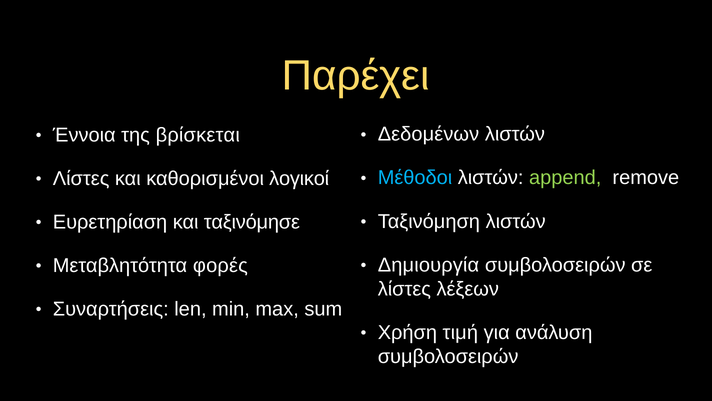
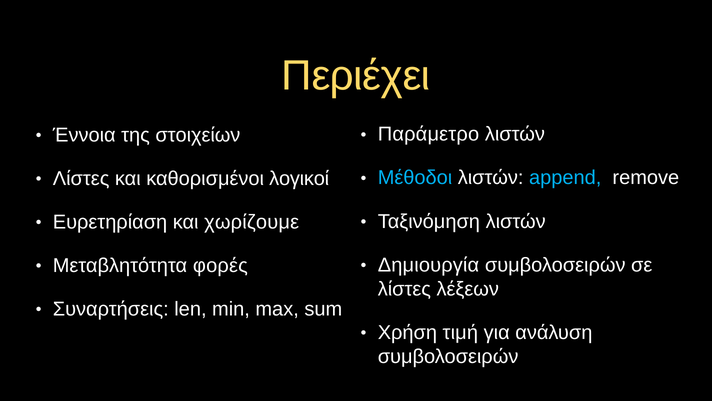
Παρέχει: Παρέχει -> Περιέχει
Δεδομένων: Δεδομένων -> Παράμετρο
βρίσκεται: βρίσκεται -> στοιχείων
append colour: light green -> light blue
ταξινόμησε: ταξινόμησε -> χωρίζουμε
